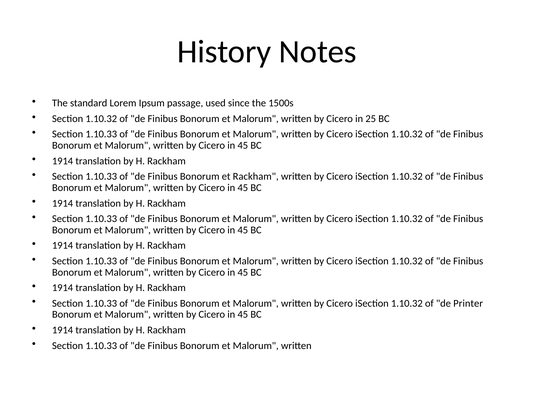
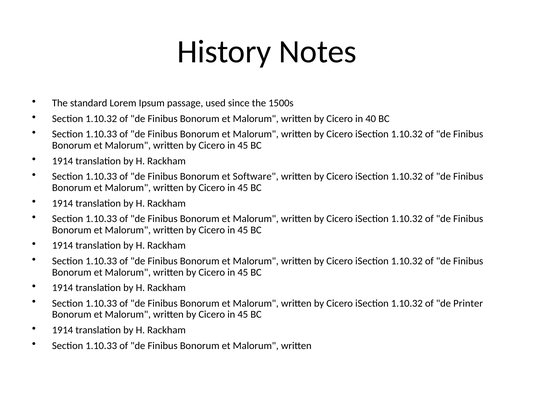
25: 25 -> 40
et Rackham: Rackham -> Software
